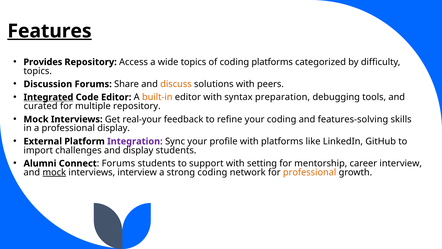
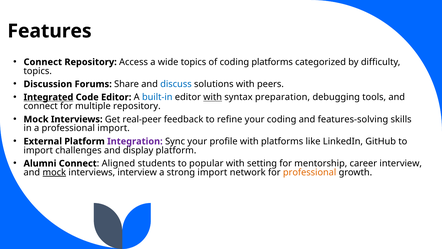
Features underline: present -> none
Provides at (43, 62): Provides -> Connect
discuss colour: orange -> blue
built-in colour: orange -> blue
with at (213, 97) underline: none -> present
curated at (41, 106): curated -> connect
real-your: real-your -> real-peer
professional display: display -> import
display students: students -> platform
Forums at (118, 163): Forums -> Aligned
support: support -> popular
strong coding: coding -> import
